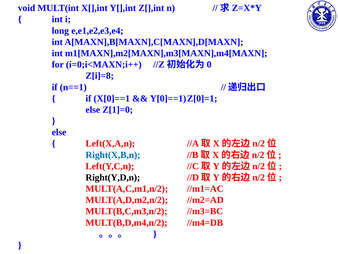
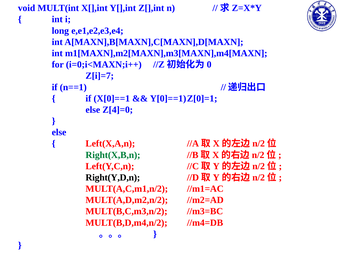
Z[i]=8: Z[i]=8 -> Z[i]=7
Z[1]=0: Z[1]=0 -> Z[4]=0
Right(X,B,n colour: blue -> green
